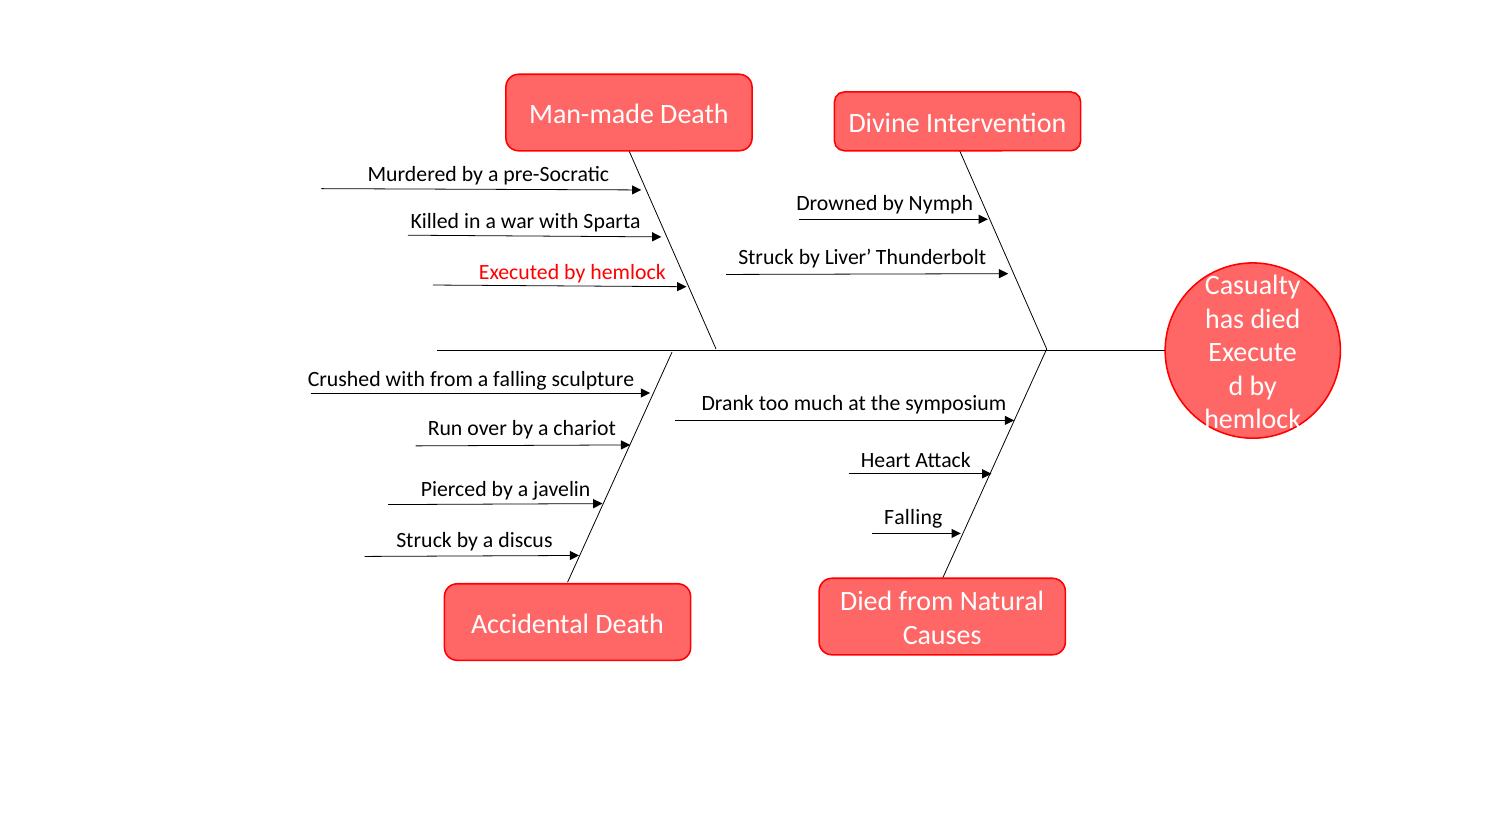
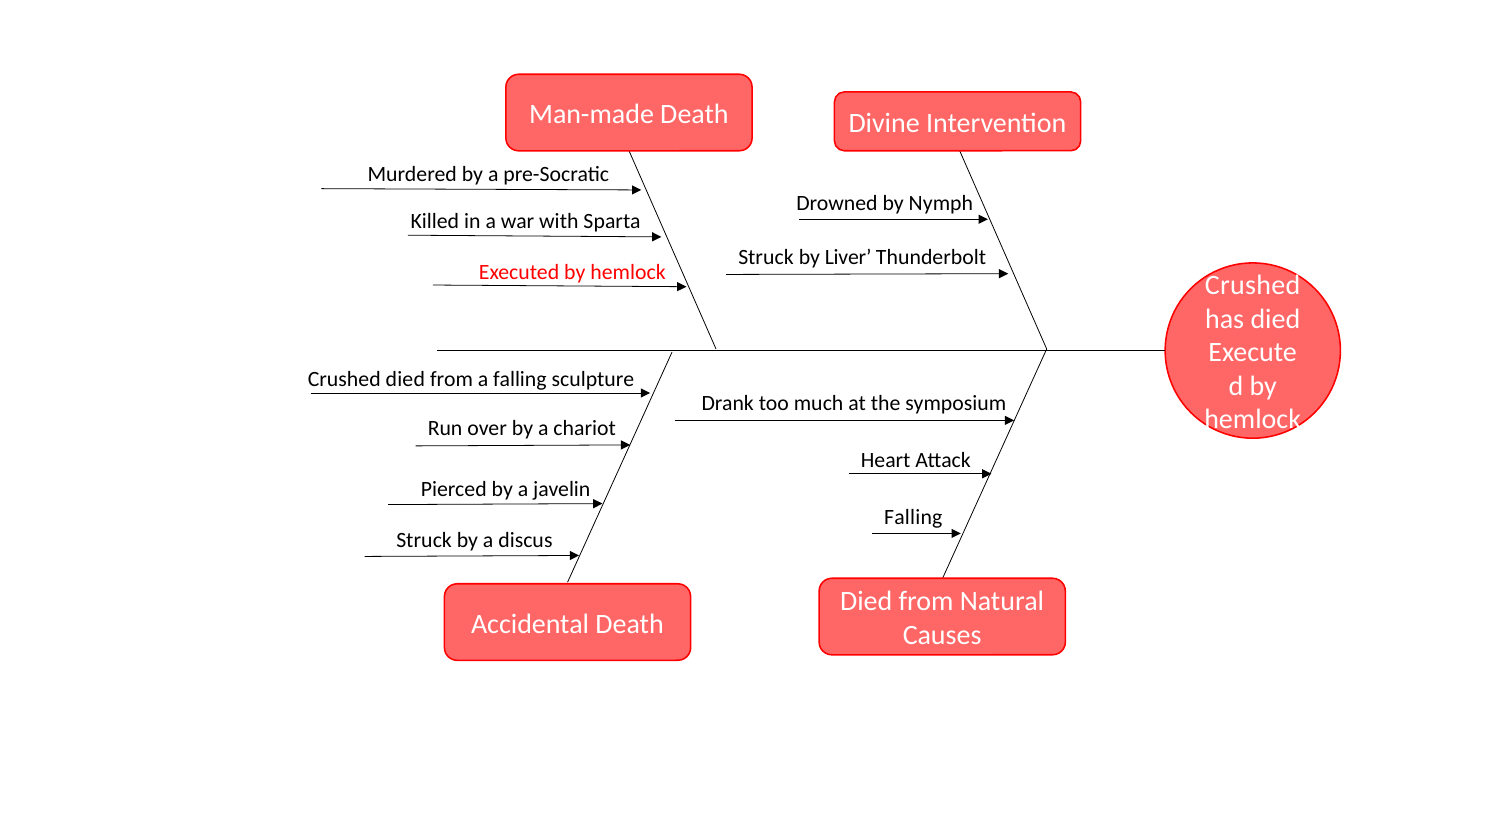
Casualty at (1253, 285): Casualty -> Crushed
Crushed with: with -> died
